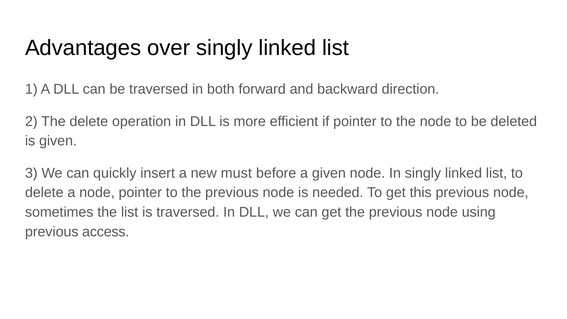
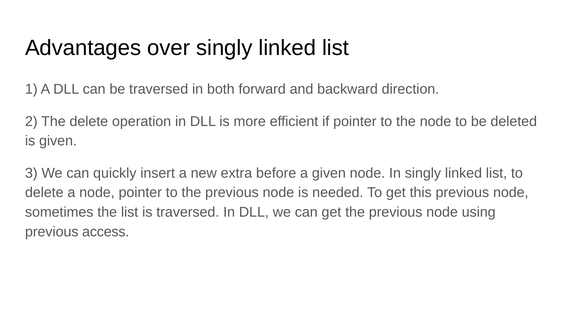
must: must -> extra
